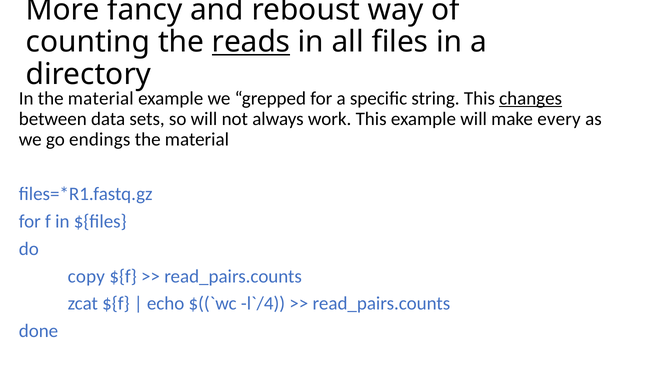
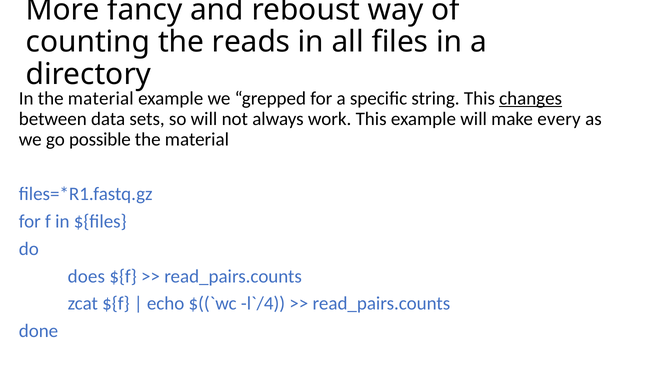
reads underline: present -> none
endings: endings -> possible
copy: copy -> does
